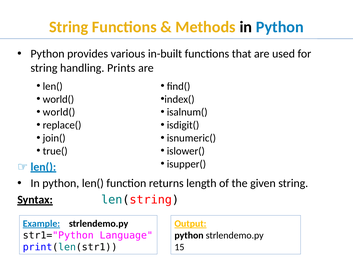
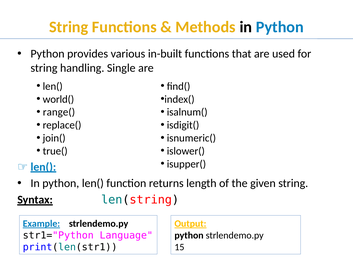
Prints: Prints -> Single
world( at (59, 112): world( -> range(
